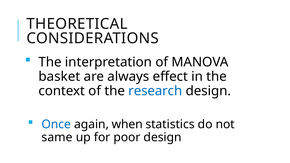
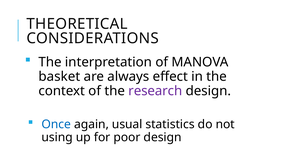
research colour: blue -> purple
when: when -> usual
same: same -> using
